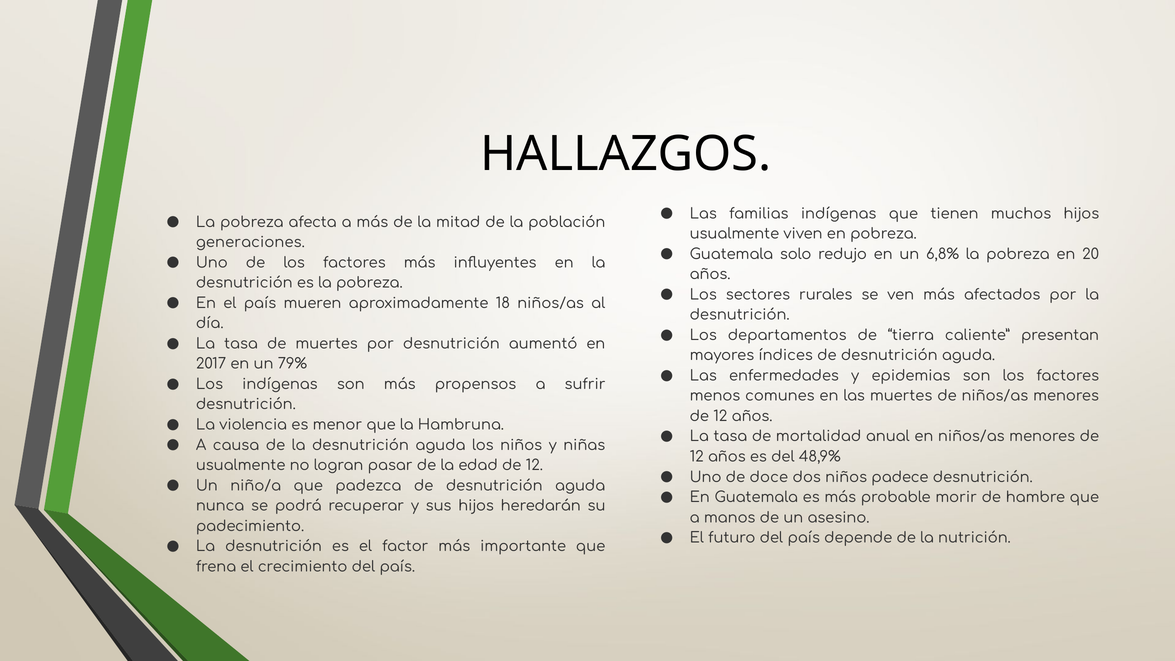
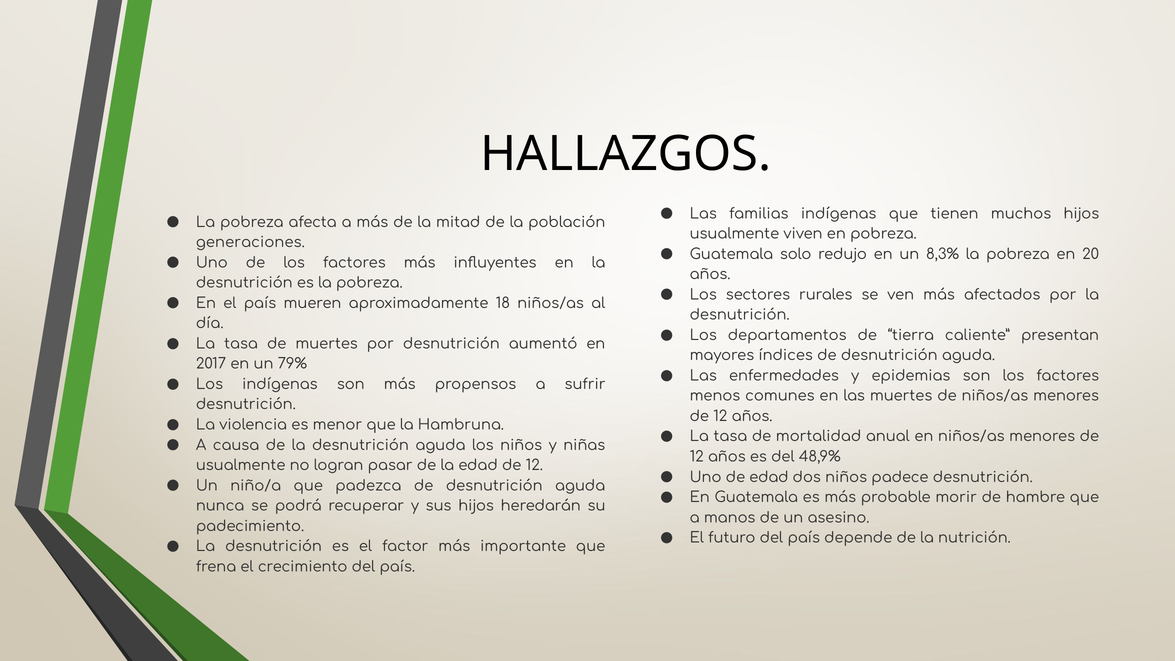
6,8%: 6,8% -> 8,3%
de doce: doce -> edad
